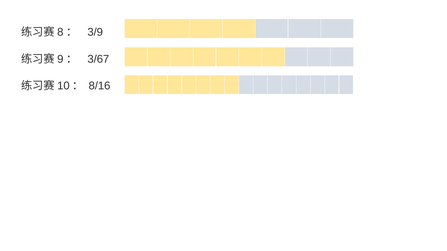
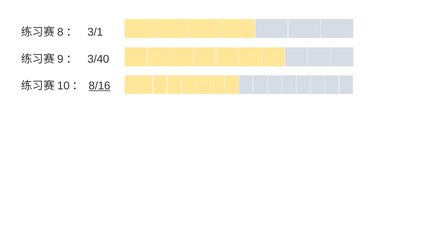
3/9: 3/9 -> 3/1
3/67: 3/67 -> 3/40
8/16 underline: none -> present
